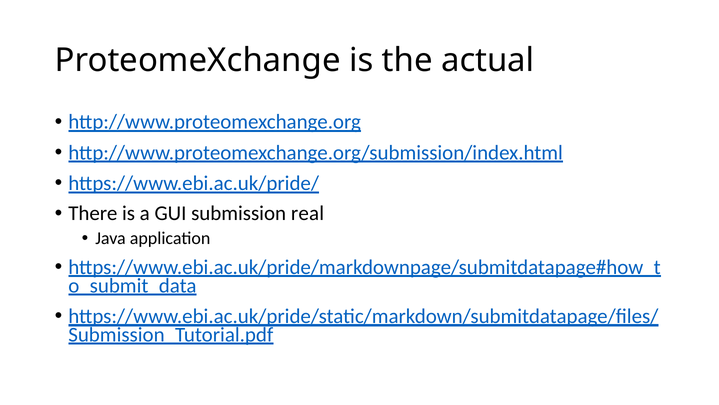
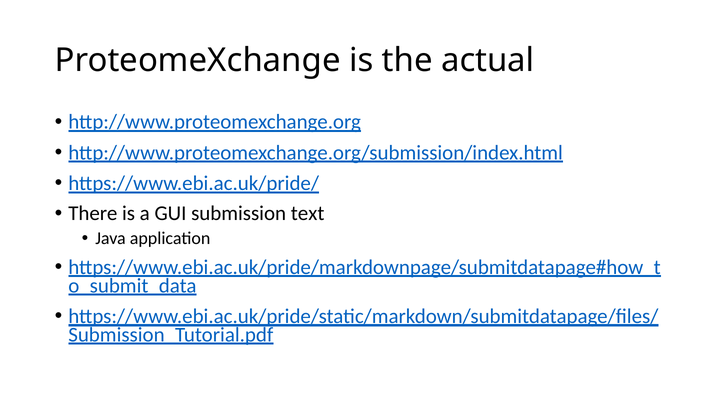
real: real -> text
